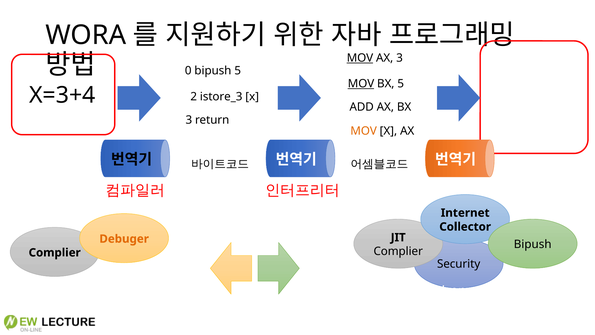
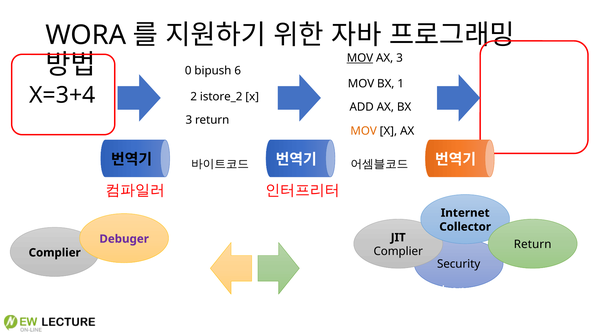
bipush 5: 5 -> 6
MOV at (361, 84) underline: present -> none
BX 5: 5 -> 1
istore_3: istore_3 -> istore_2
Debuger colour: orange -> purple
Bipush at (533, 244): Bipush -> Return
